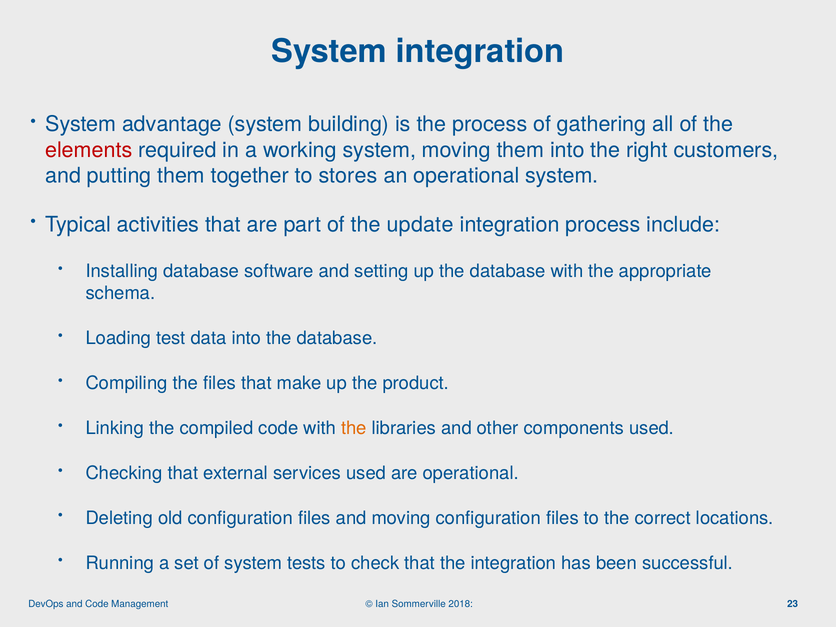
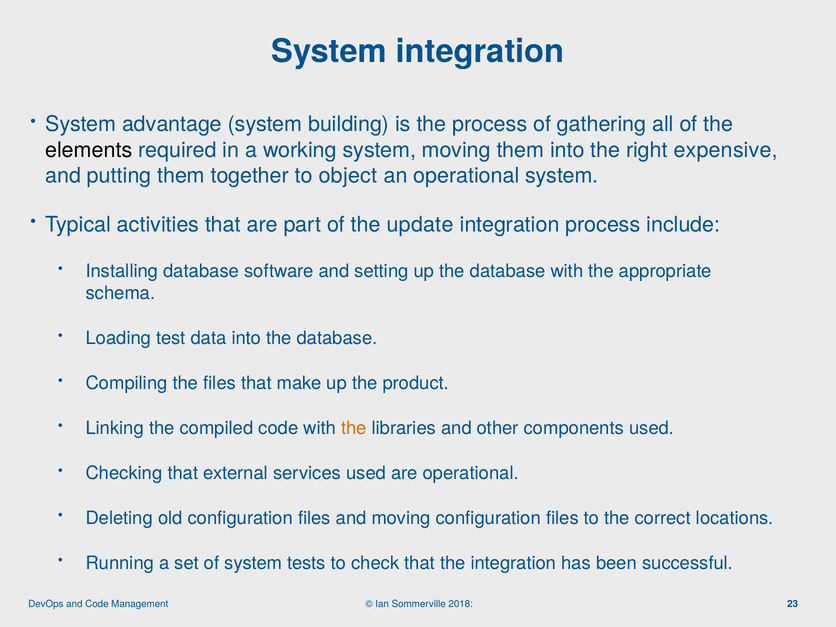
elements colour: red -> black
customers: customers -> expensive
stores: stores -> object
